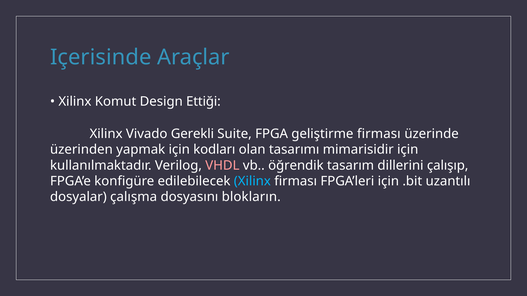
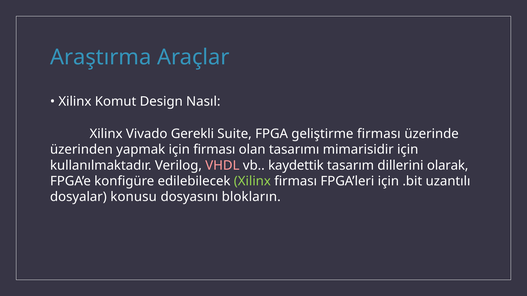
Içerisinde: Içerisinde -> Araştırma
Ettiği: Ettiği -> Nasıl
için kodları: kodları -> firması
öğrendik: öğrendik -> kaydettik
çalışıp: çalışıp -> olarak
Xilinx at (252, 181) colour: light blue -> light green
çalışma: çalışma -> konusu
